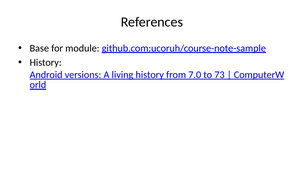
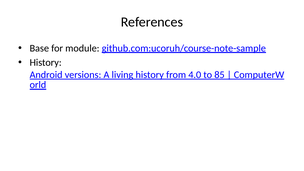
7.0: 7.0 -> 4.0
73: 73 -> 85
